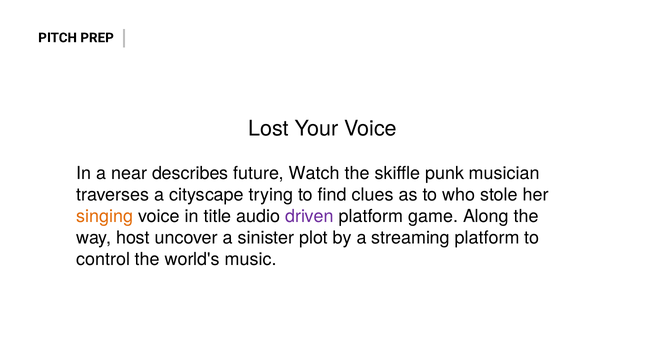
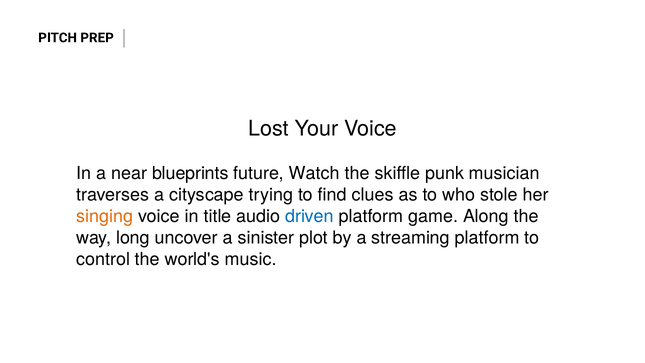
describes: describes -> blueprints
driven colour: purple -> blue
host: host -> long
